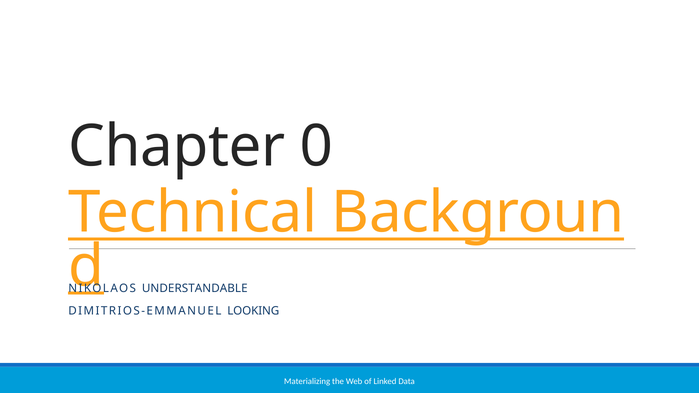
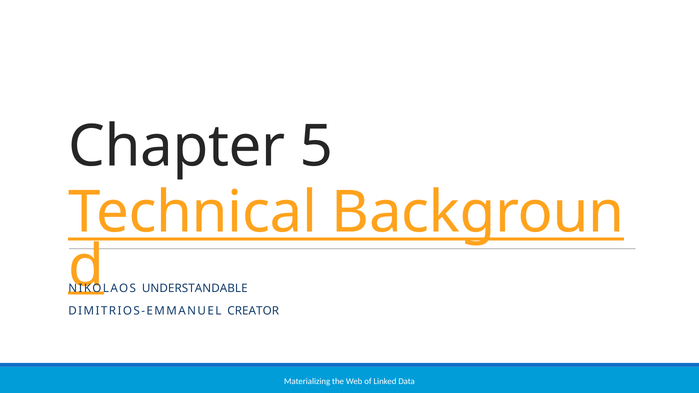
0: 0 -> 5
LOOKING: LOOKING -> CREATOR
